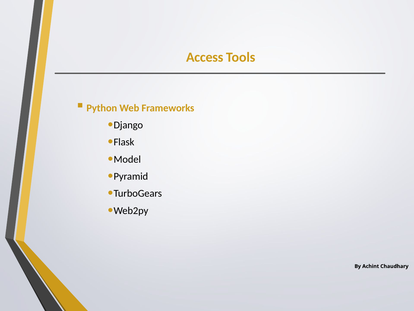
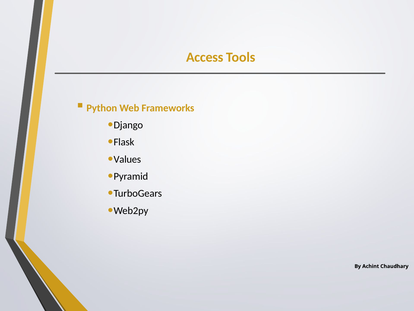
Model: Model -> Values
